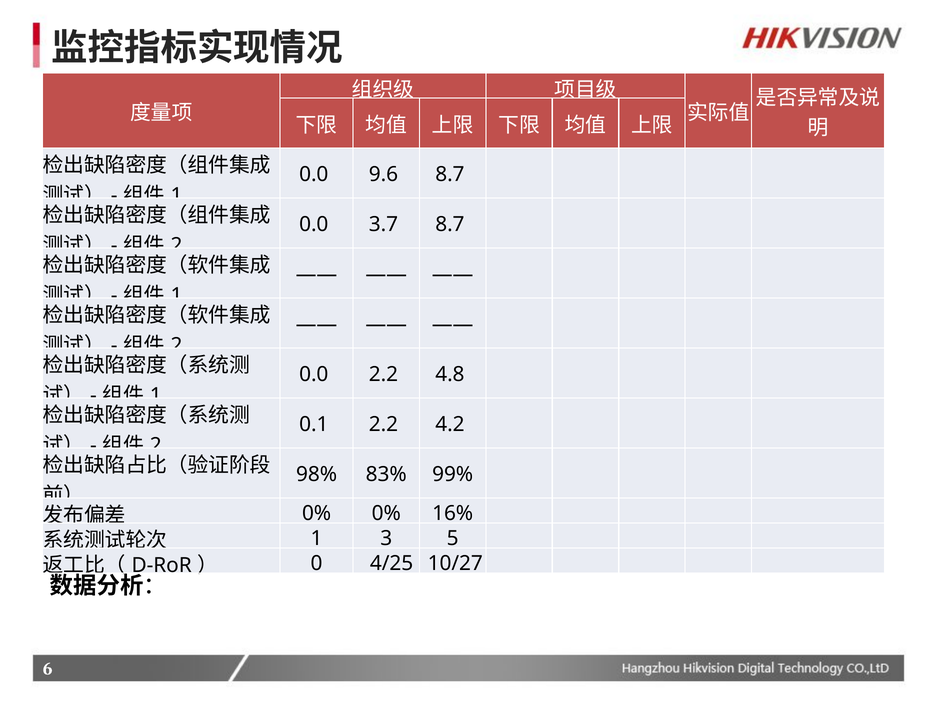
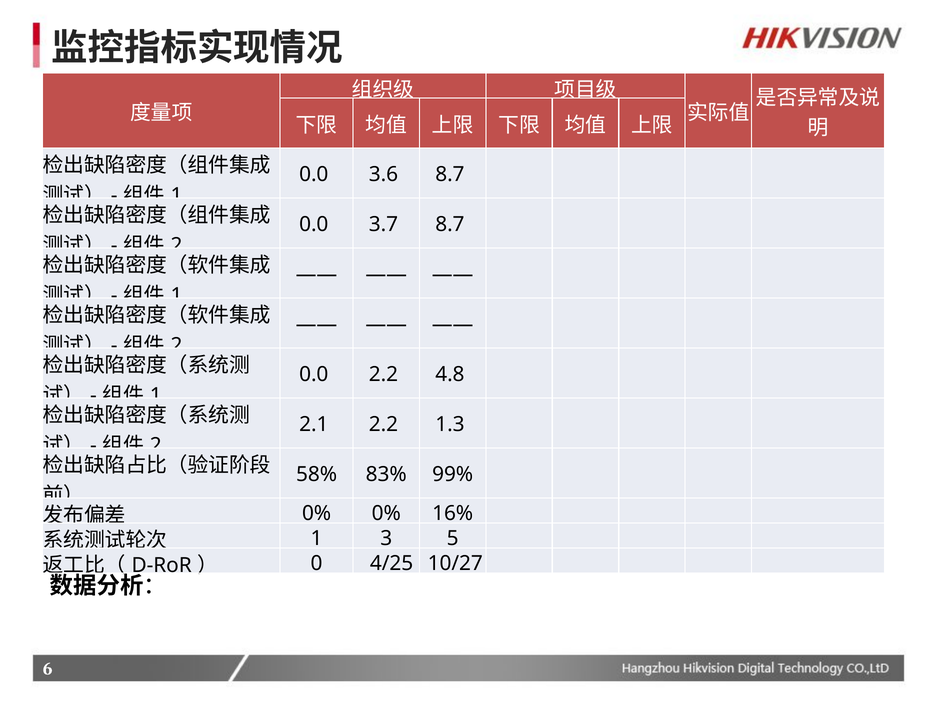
9.6: 9.6 -> 3.6
0.1: 0.1 -> 2.1
4.2: 4.2 -> 1.3
98%: 98% -> 58%
